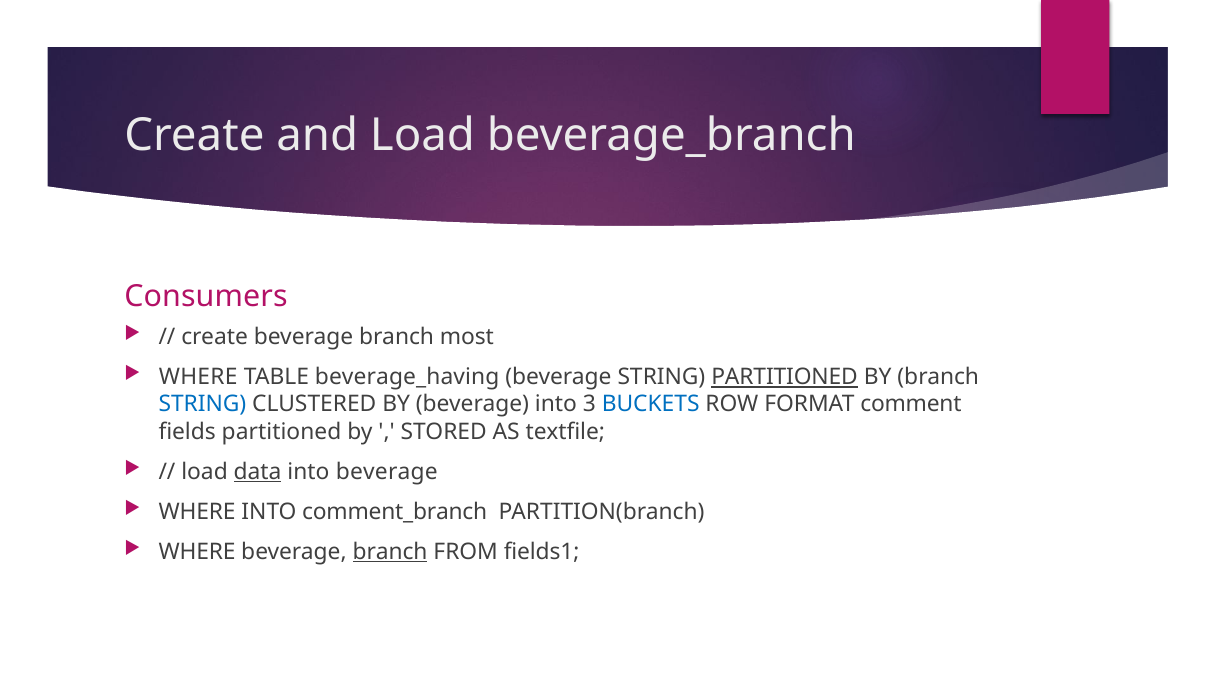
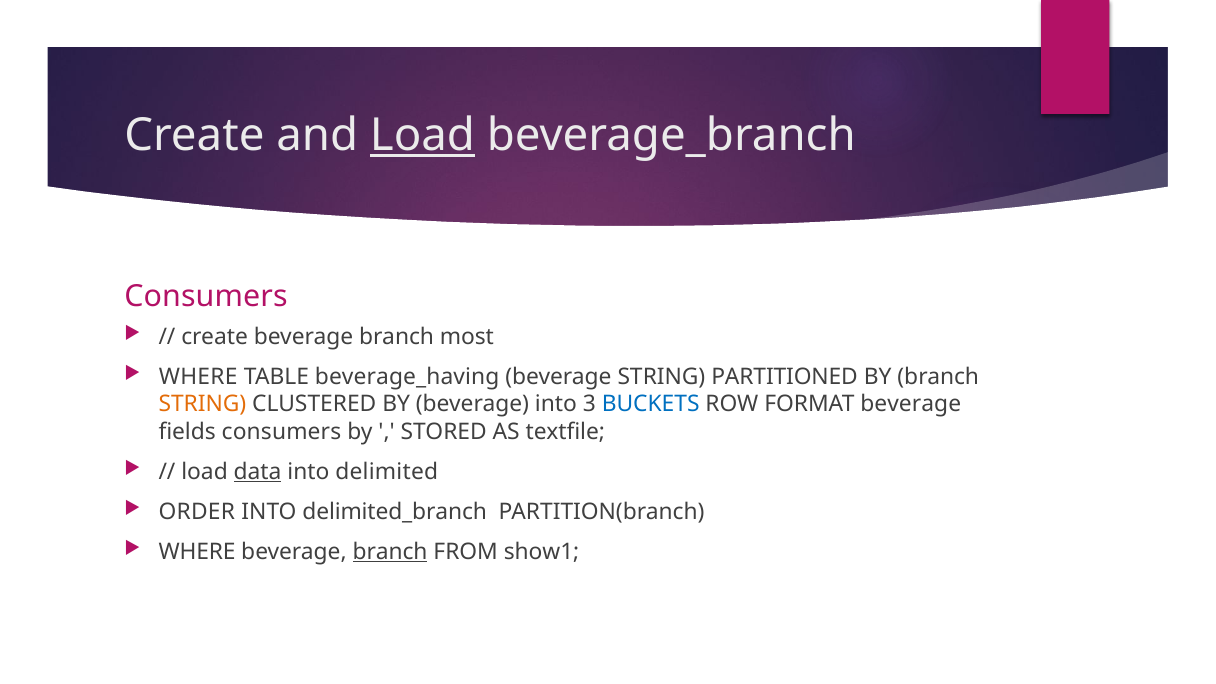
Load at (422, 136) underline: none -> present
PARTITIONED at (785, 377) underline: present -> none
STRING at (202, 404) colour: blue -> orange
FORMAT comment: comment -> beverage
fields partitioned: partitioned -> consumers
into beverage: beverage -> delimited
WHERE at (197, 512): WHERE -> ORDER
comment_branch: comment_branch -> delimited_branch
fields1: fields1 -> show1
